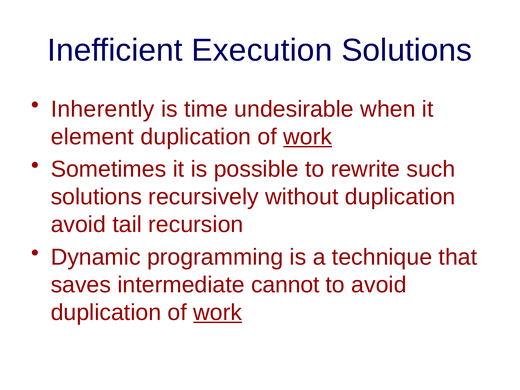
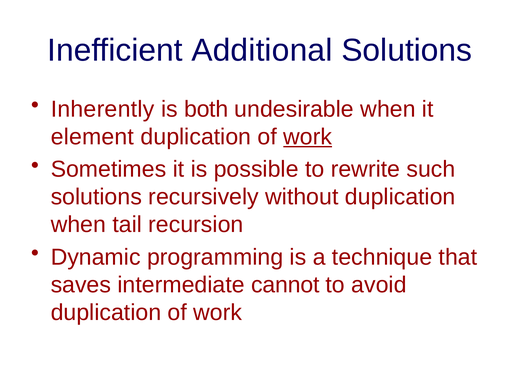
Execution: Execution -> Additional
time: time -> both
avoid at (78, 225): avoid -> when
work at (218, 313) underline: present -> none
